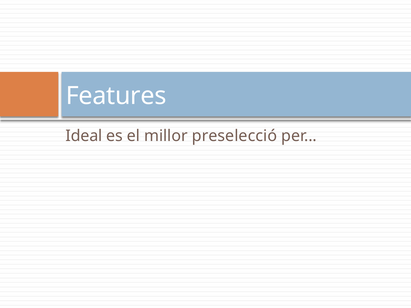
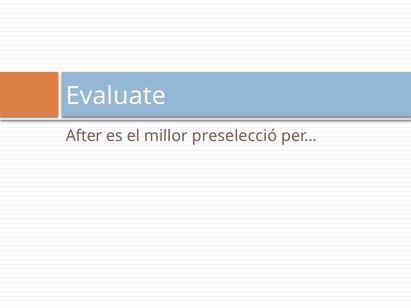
Features: Features -> Evaluate
Ideal: Ideal -> After
